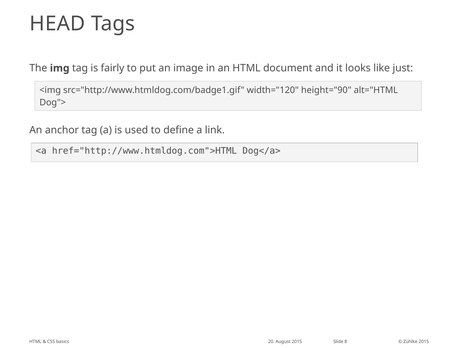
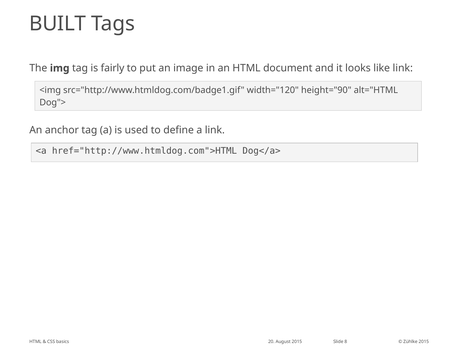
HEAD: HEAD -> BUILT
like just: just -> link
